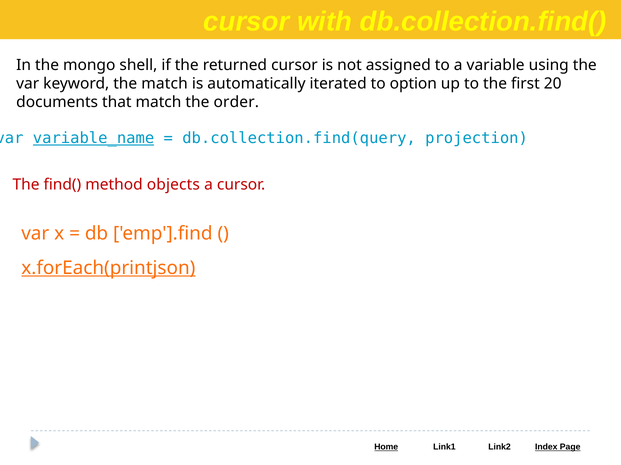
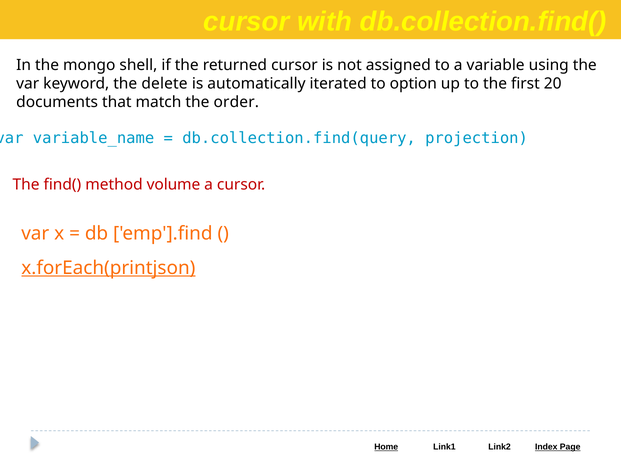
the match: match -> delete
variable_name underline: present -> none
objects: objects -> volume
